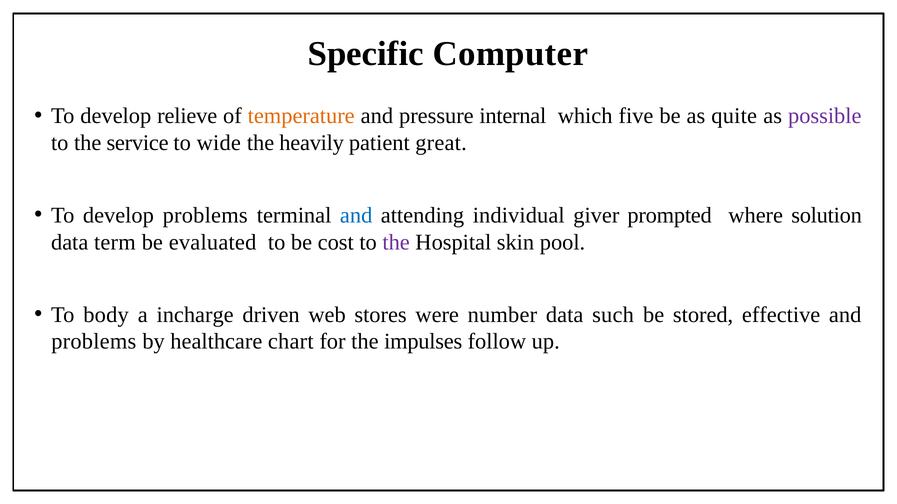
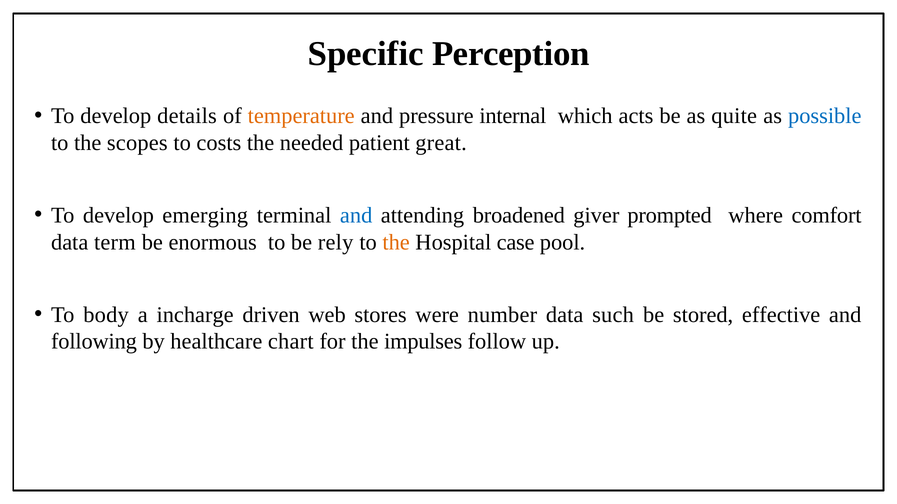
Computer: Computer -> Perception
relieve: relieve -> details
five: five -> acts
possible colour: purple -> blue
service: service -> scopes
wide: wide -> costs
heavily: heavily -> needed
develop problems: problems -> emerging
individual: individual -> broadened
solution: solution -> comfort
evaluated: evaluated -> enormous
cost: cost -> rely
the at (396, 242) colour: purple -> orange
skin: skin -> case
problems at (94, 342): problems -> following
